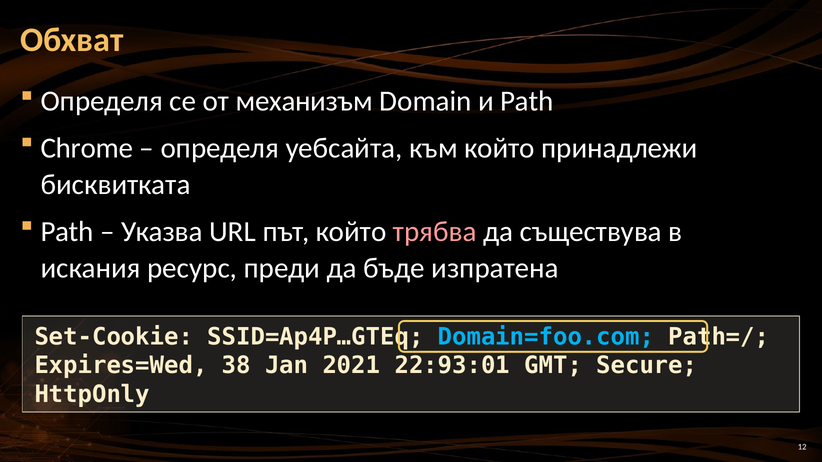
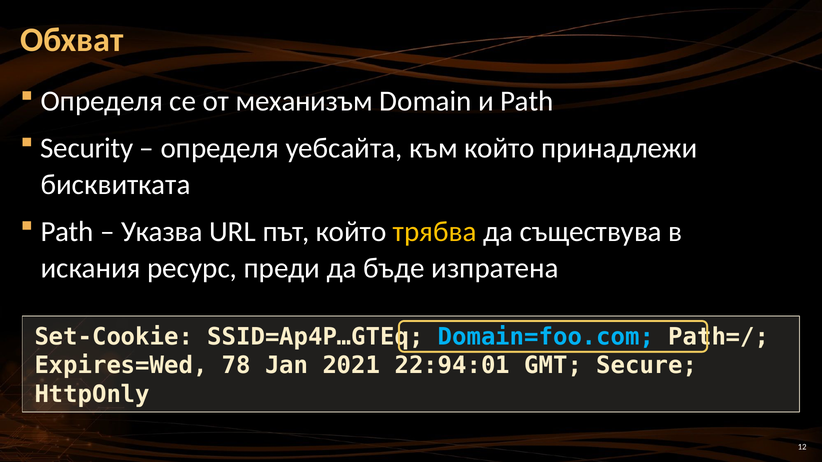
Chrome: Chrome -> Security
трябва colour: pink -> yellow
38: 38 -> 78
22:93:01: 22:93:01 -> 22:94:01
